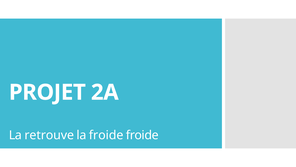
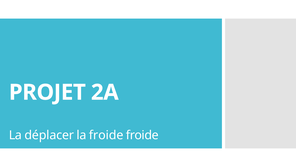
retrouve: retrouve -> déplacer
